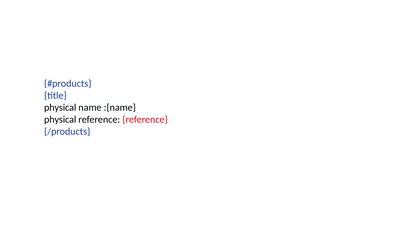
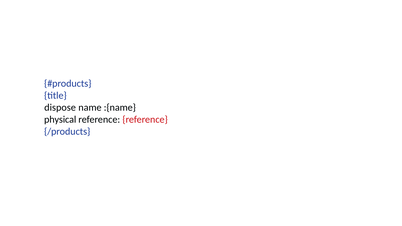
physical at (60, 108): physical -> dispose
